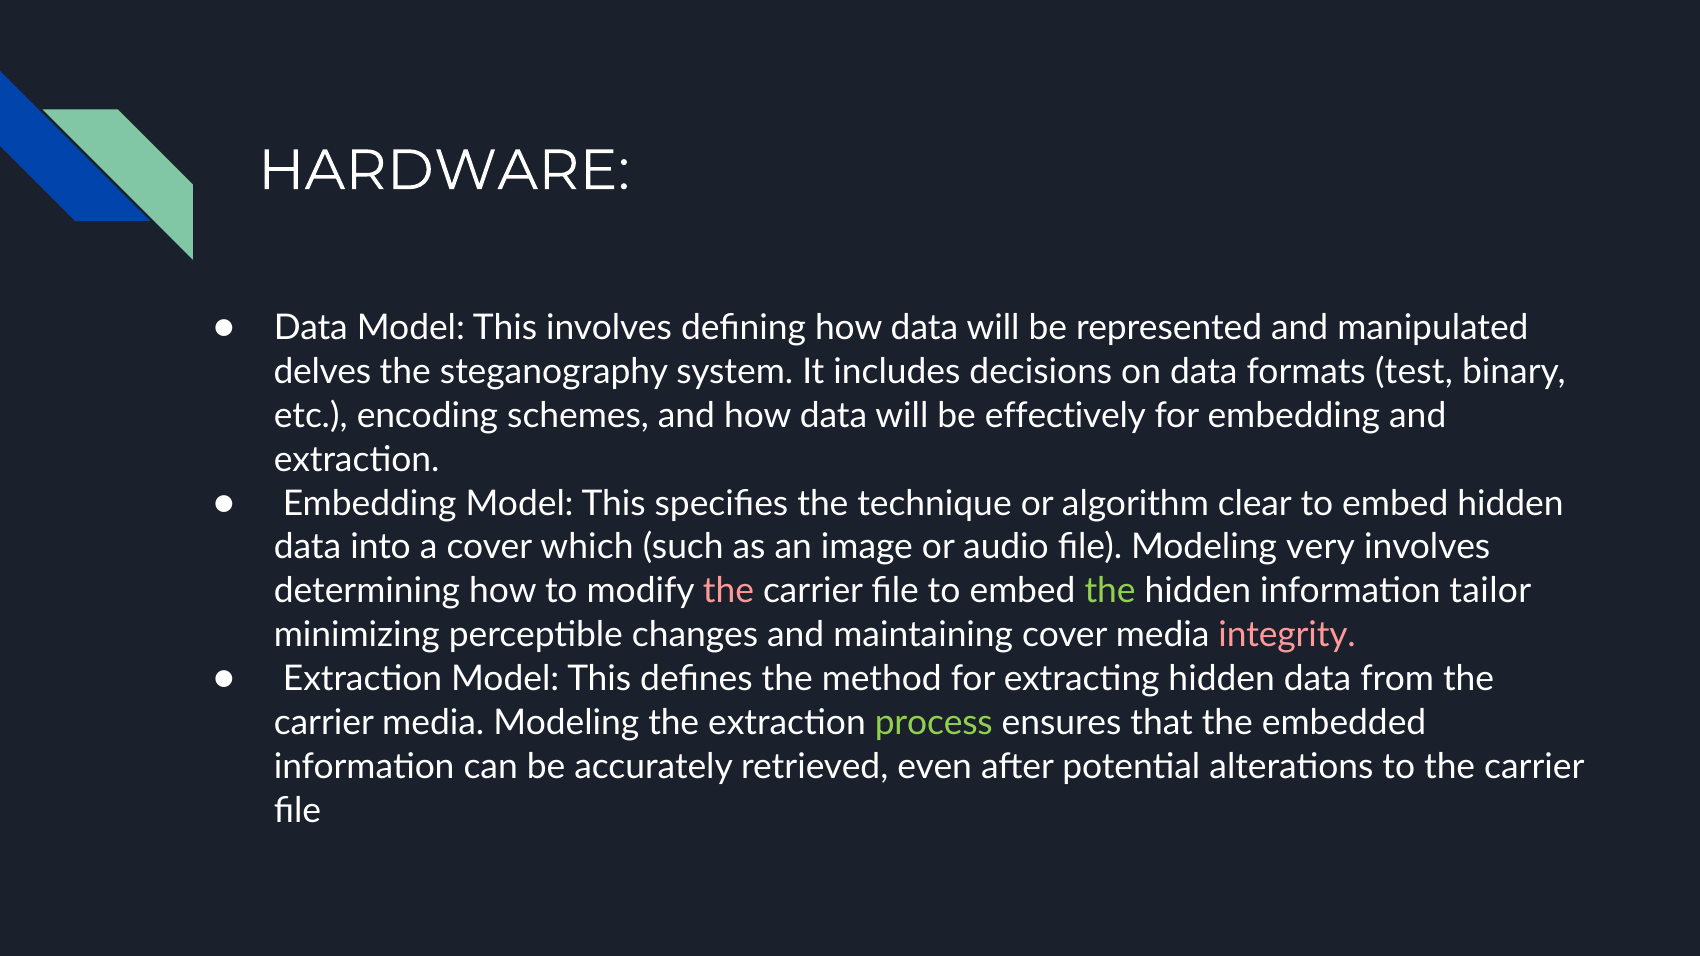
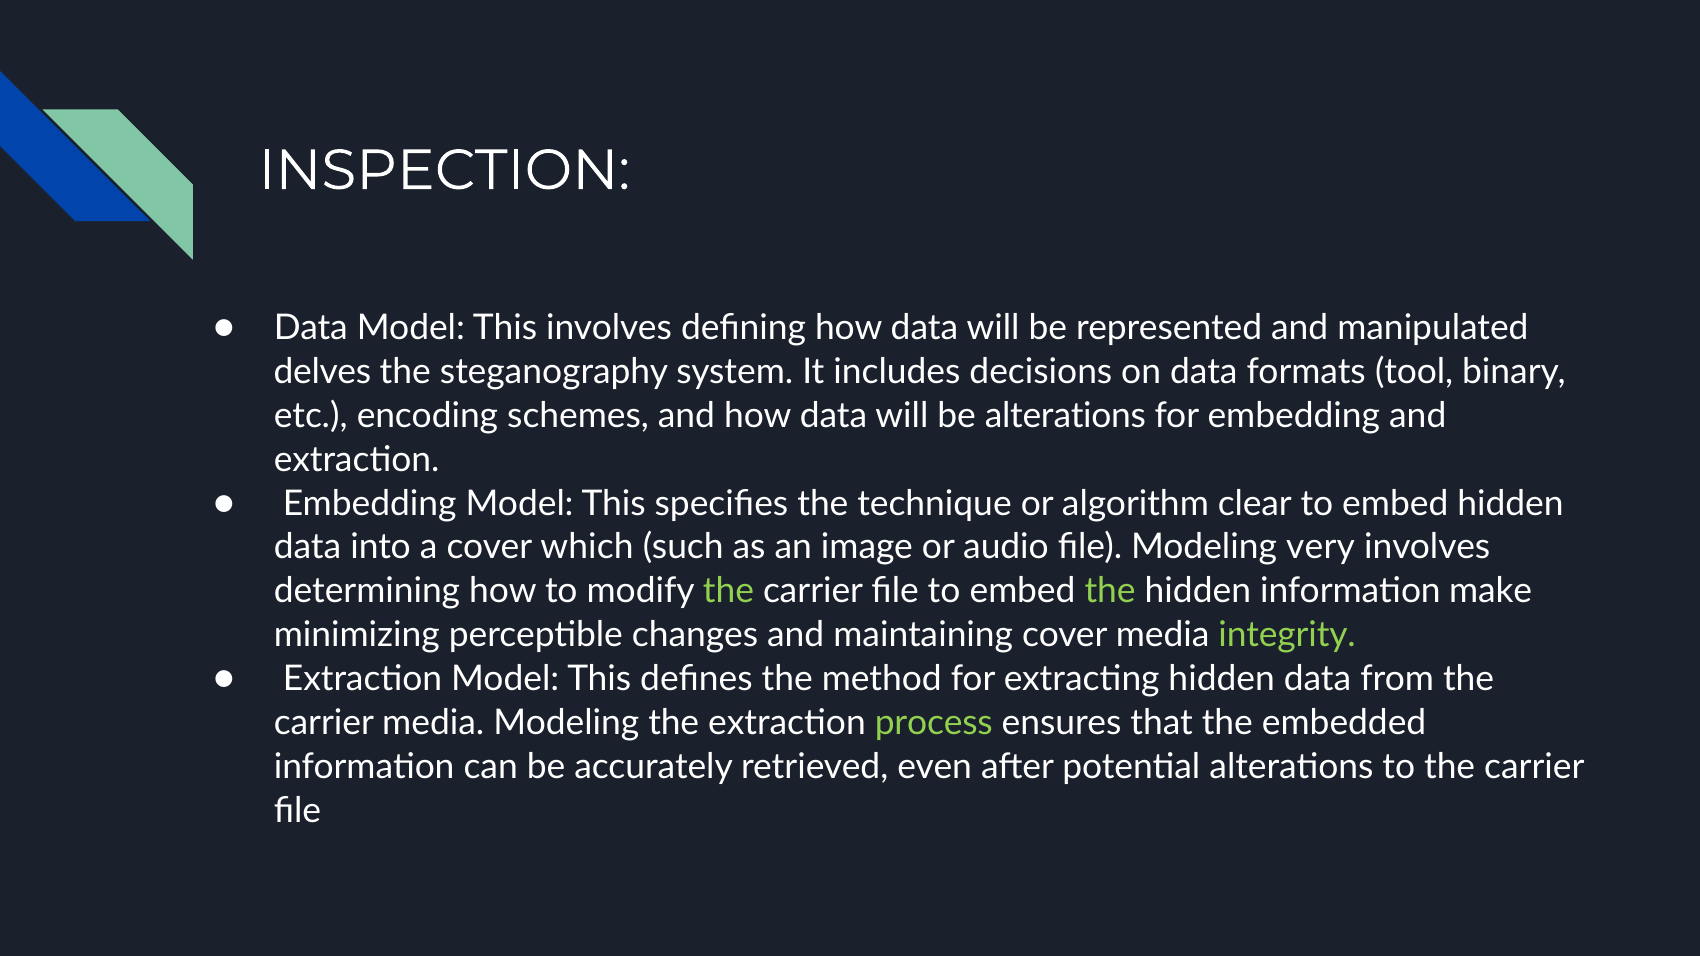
HARDWARE: HARDWARE -> INSPECTION
test: test -> tool
be effectively: effectively -> alterations
the at (728, 591) colour: pink -> light green
tailor: tailor -> make
integrity colour: pink -> light green
